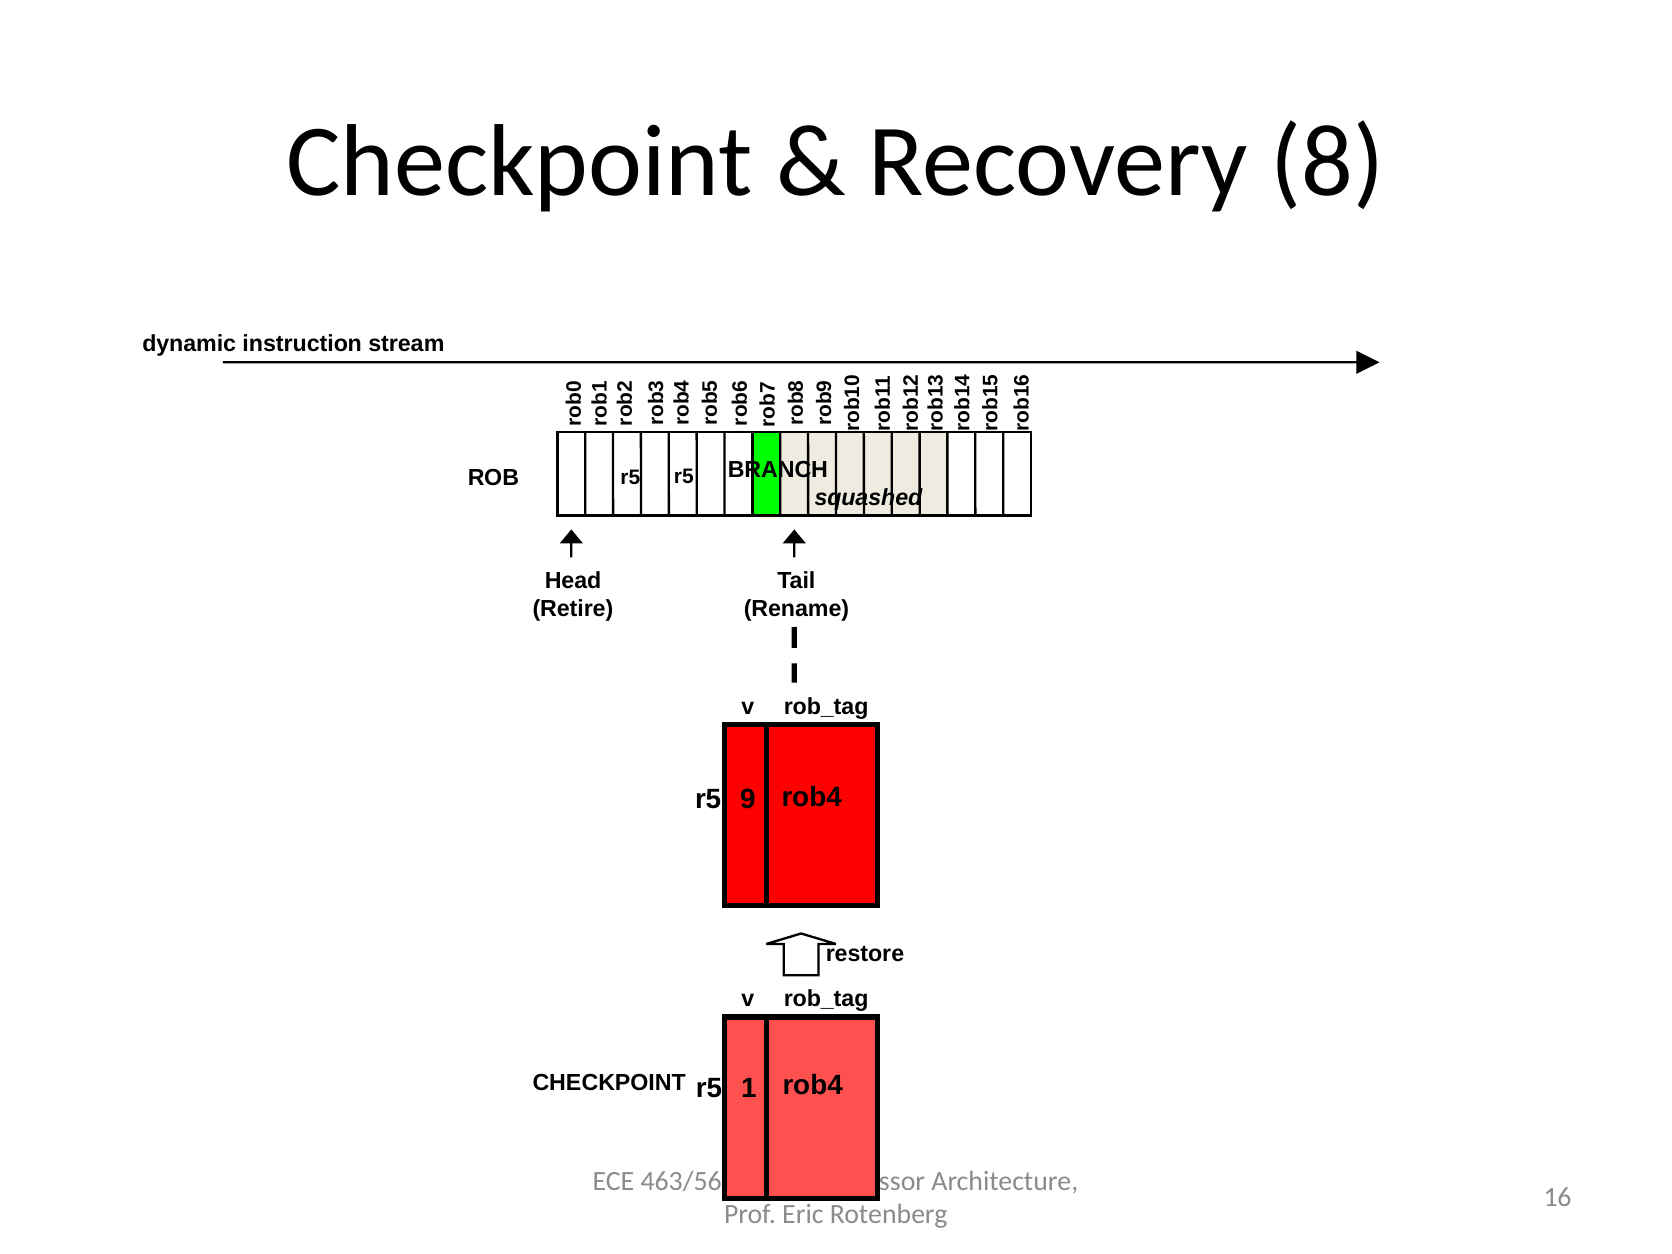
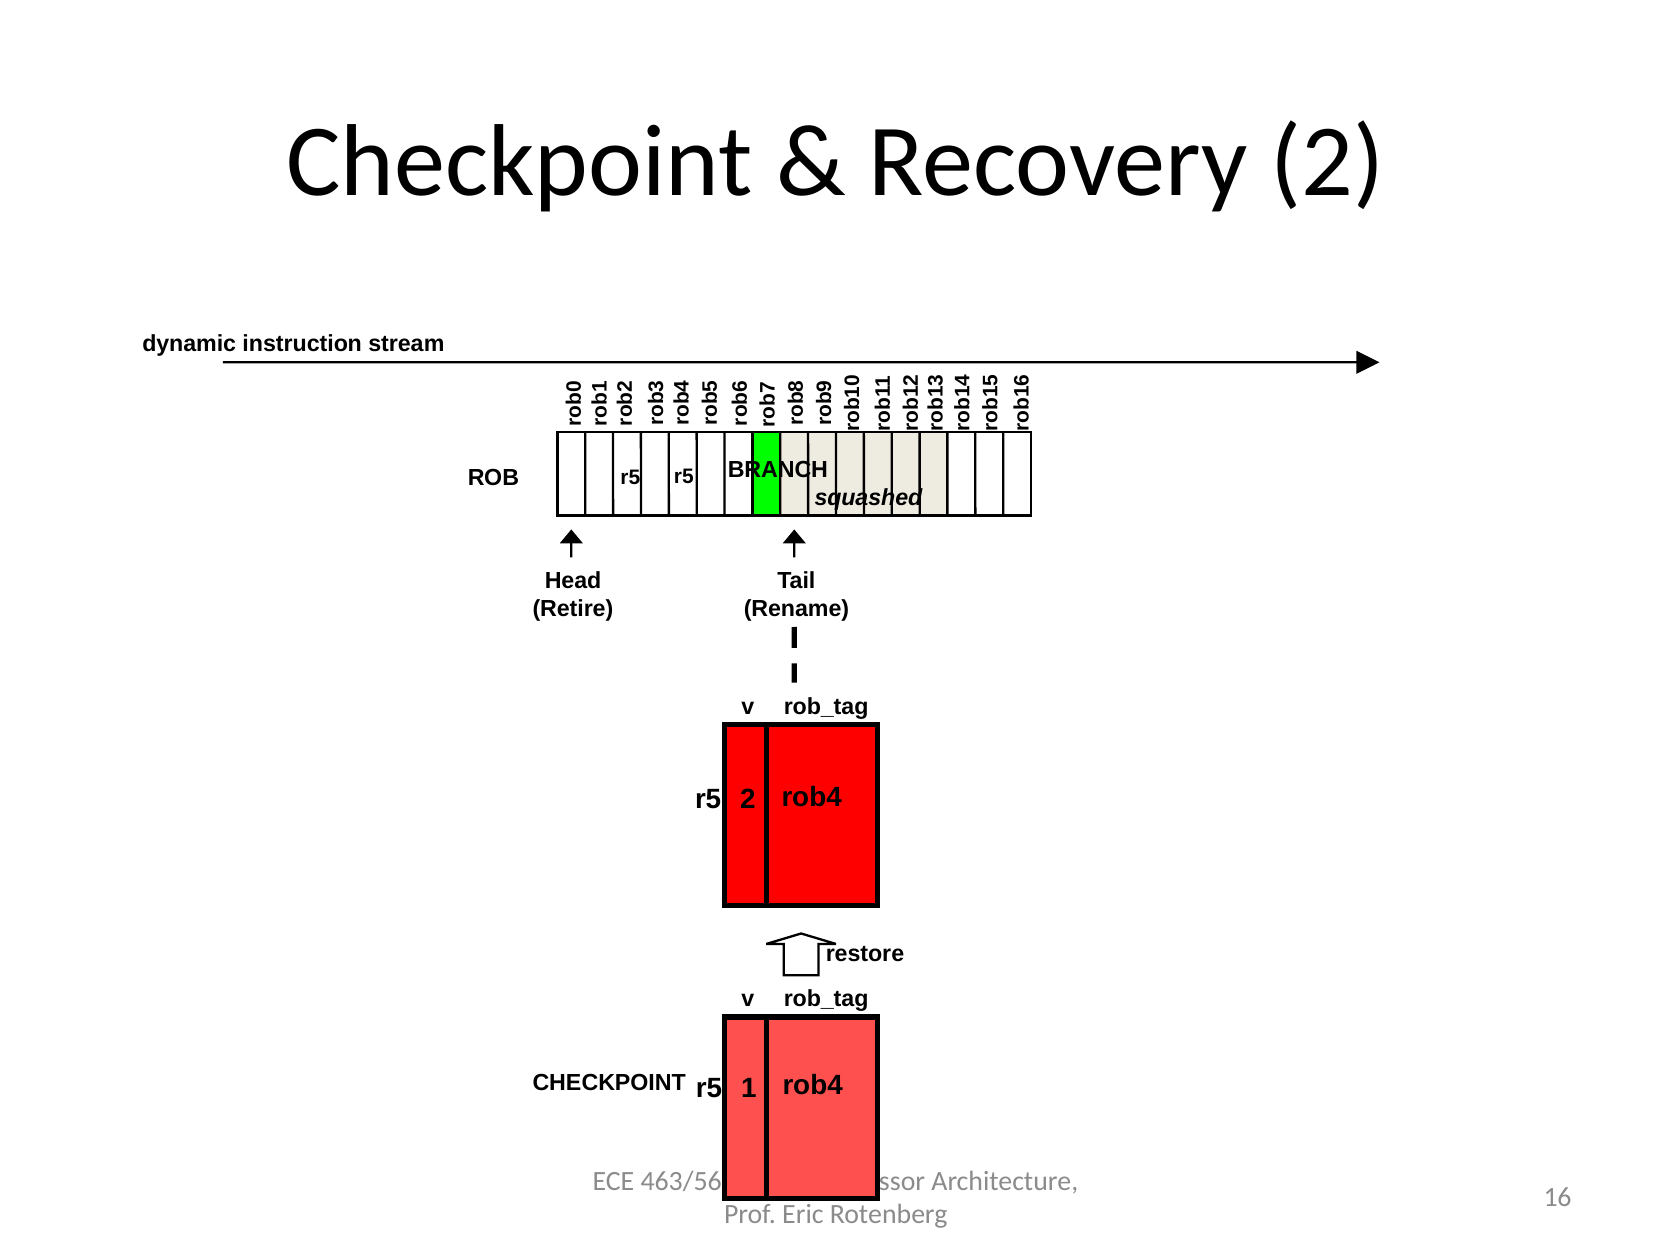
Recovery 8: 8 -> 2
r5 9: 9 -> 2
